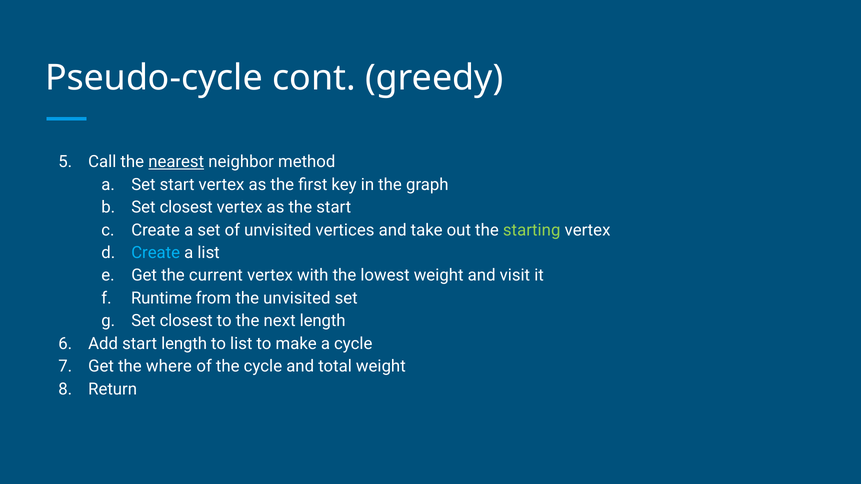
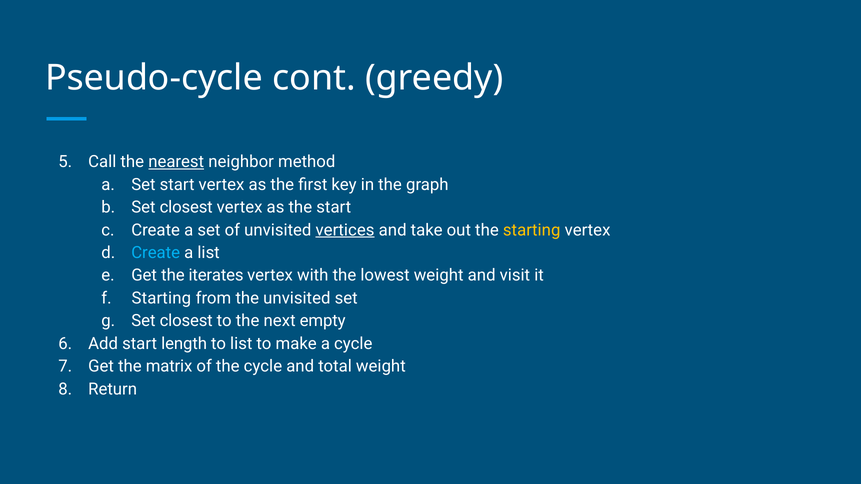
vertices underline: none -> present
starting at (532, 230) colour: light green -> yellow
current: current -> iterates
Runtime at (161, 298): Runtime -> Starting
next length: length -> empty
where: where -> matrix
